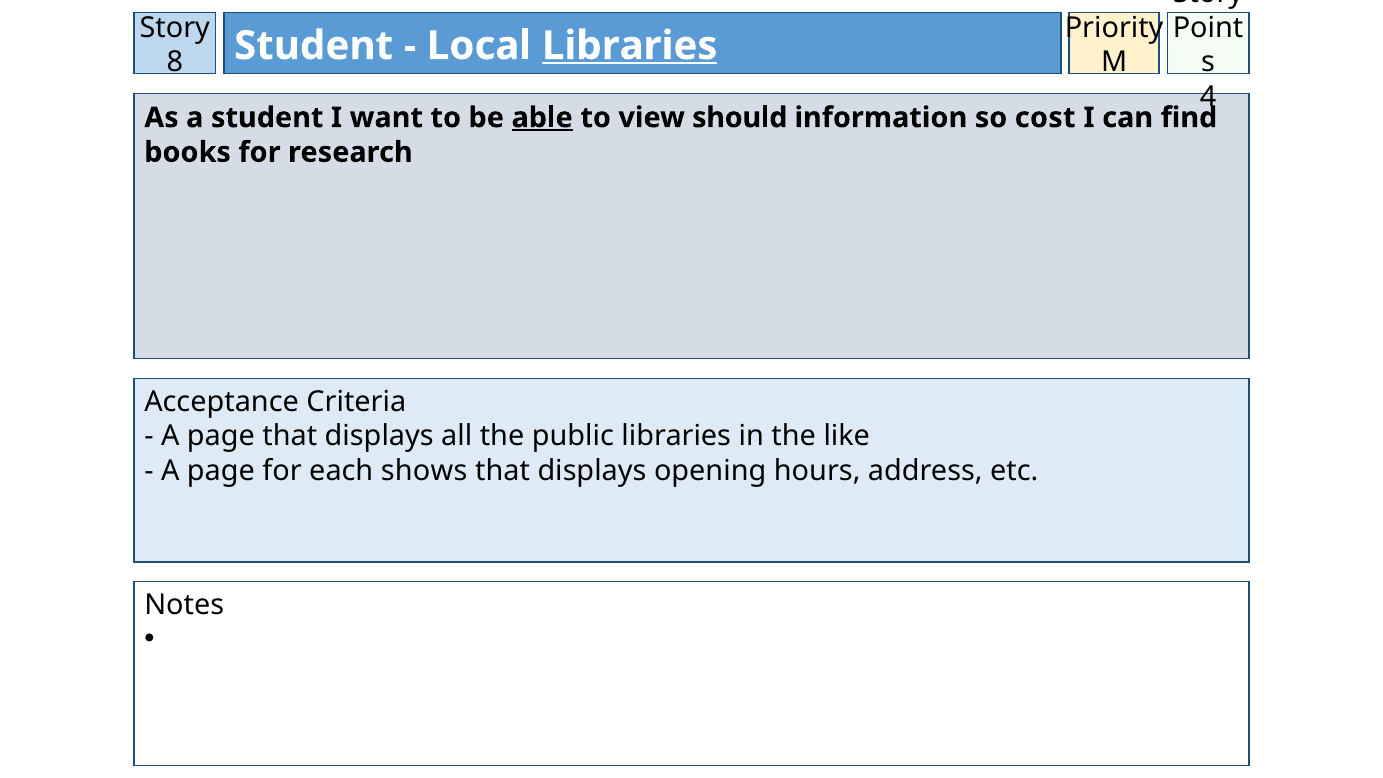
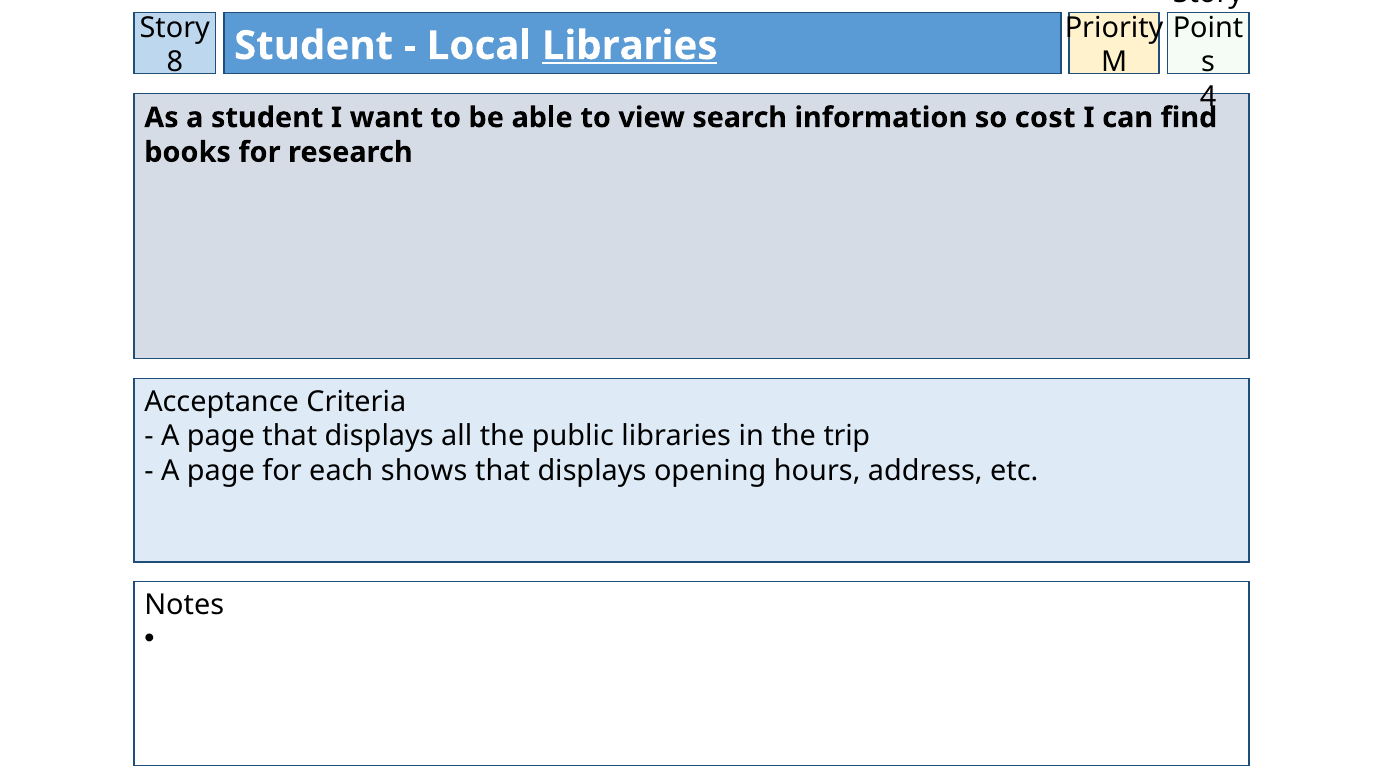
able underline: present -> none
should: should -> search
like: like -> trip
